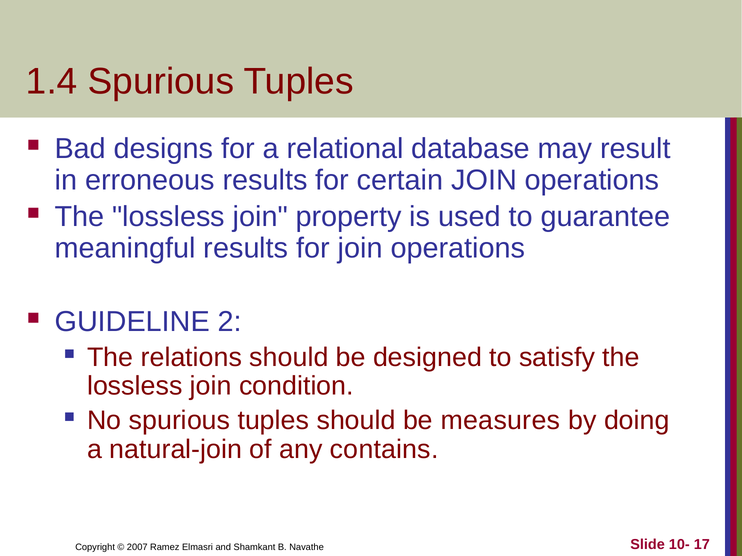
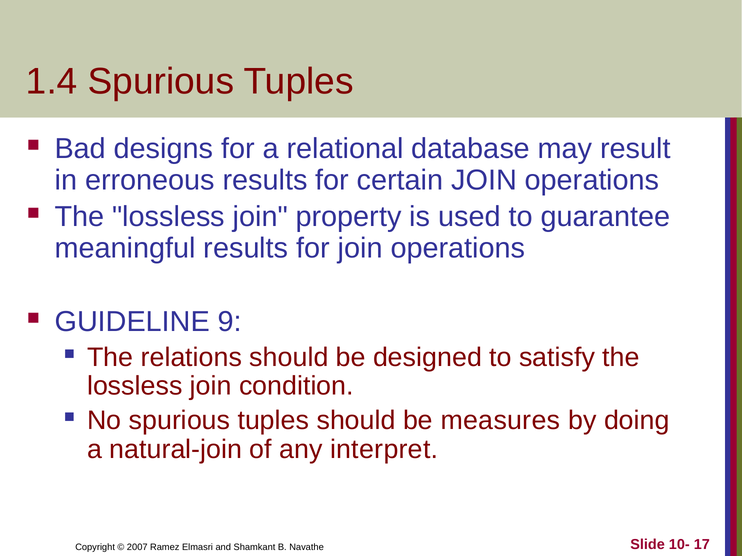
2: 2 -> 9
contains: contains -> interpret
